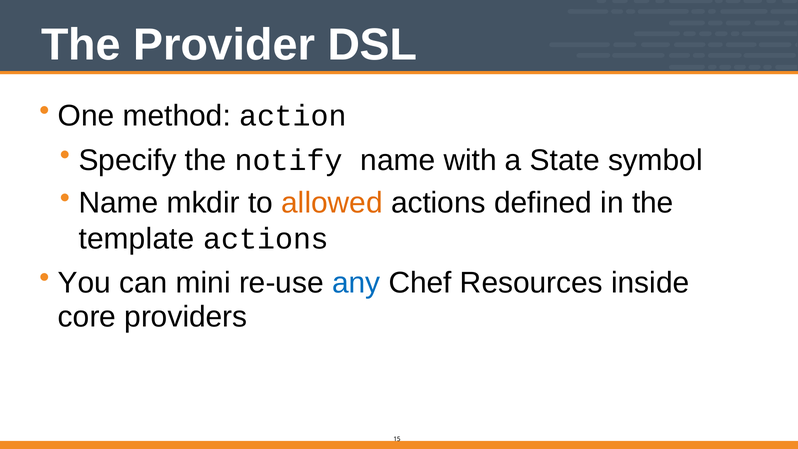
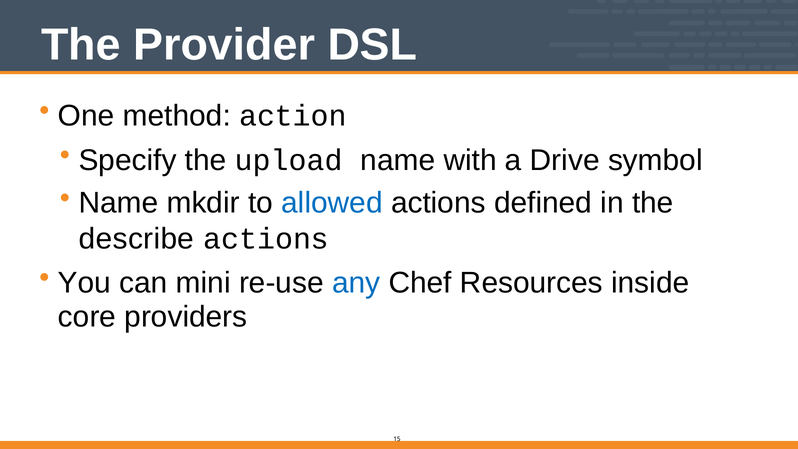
notify: notify -> upload
State: State -> Drive
allowed colour: orange -> blue
template: template -> describe
